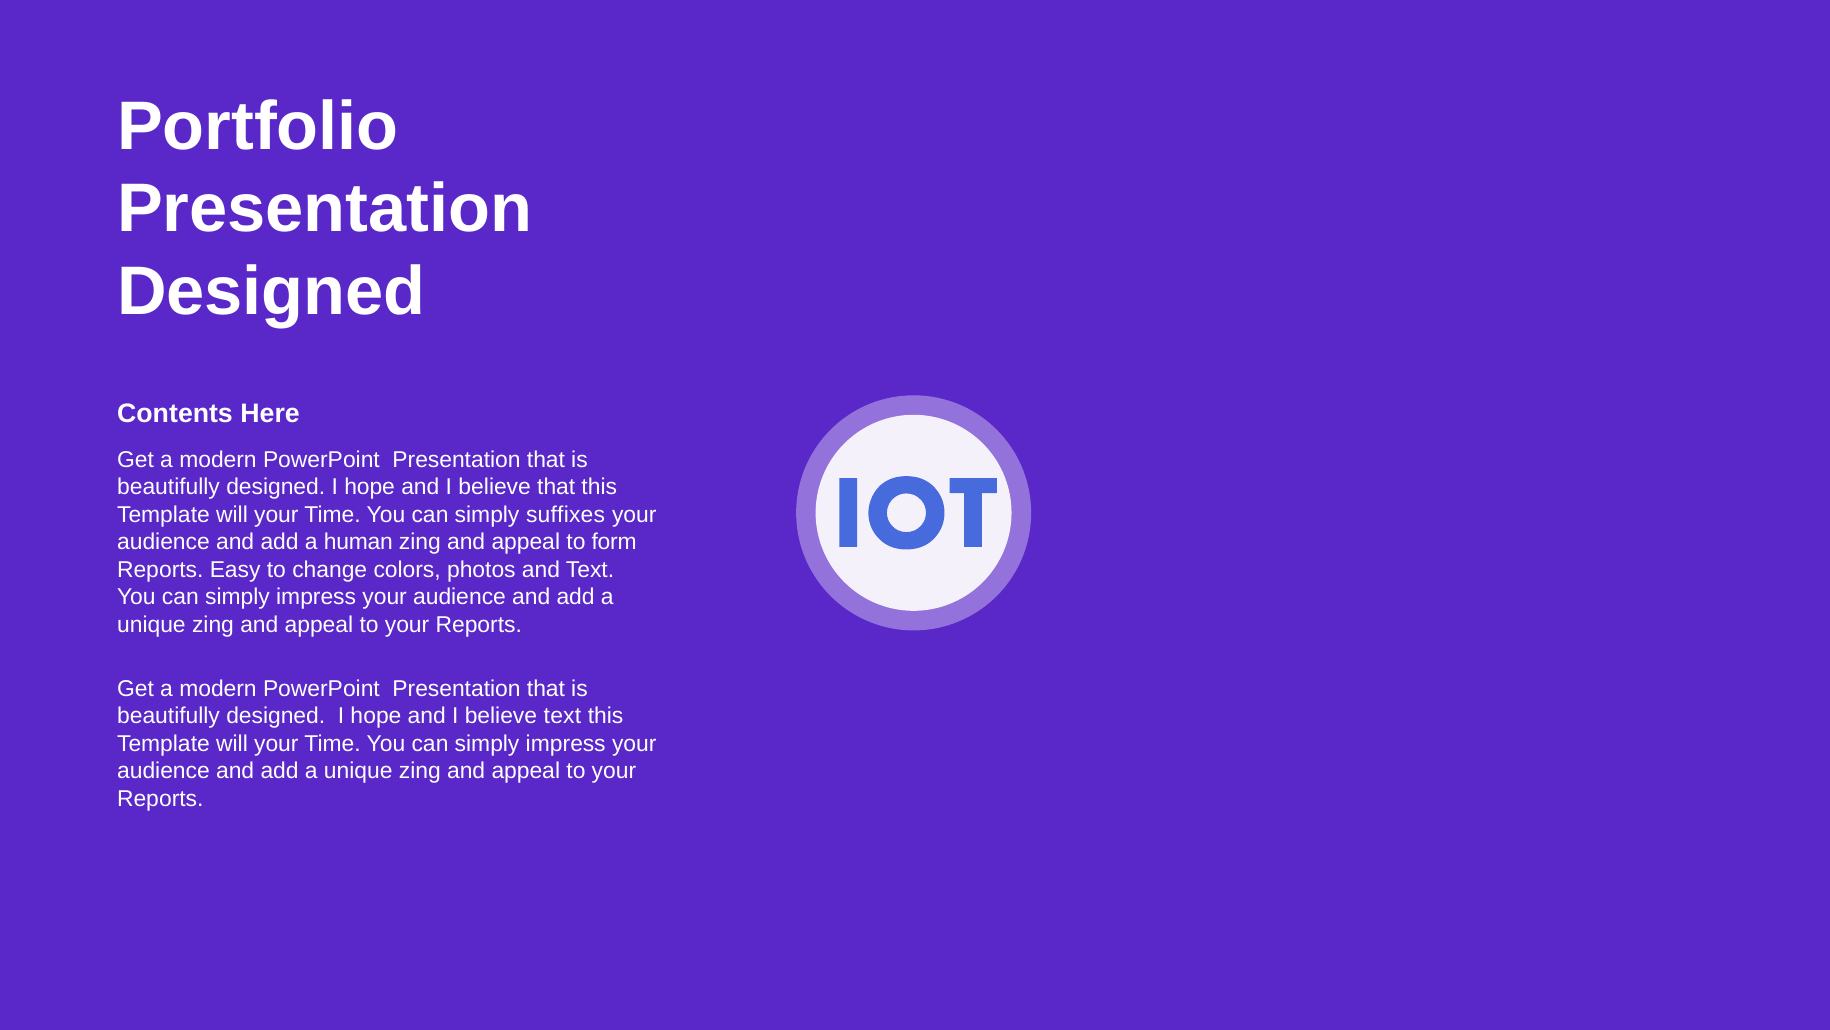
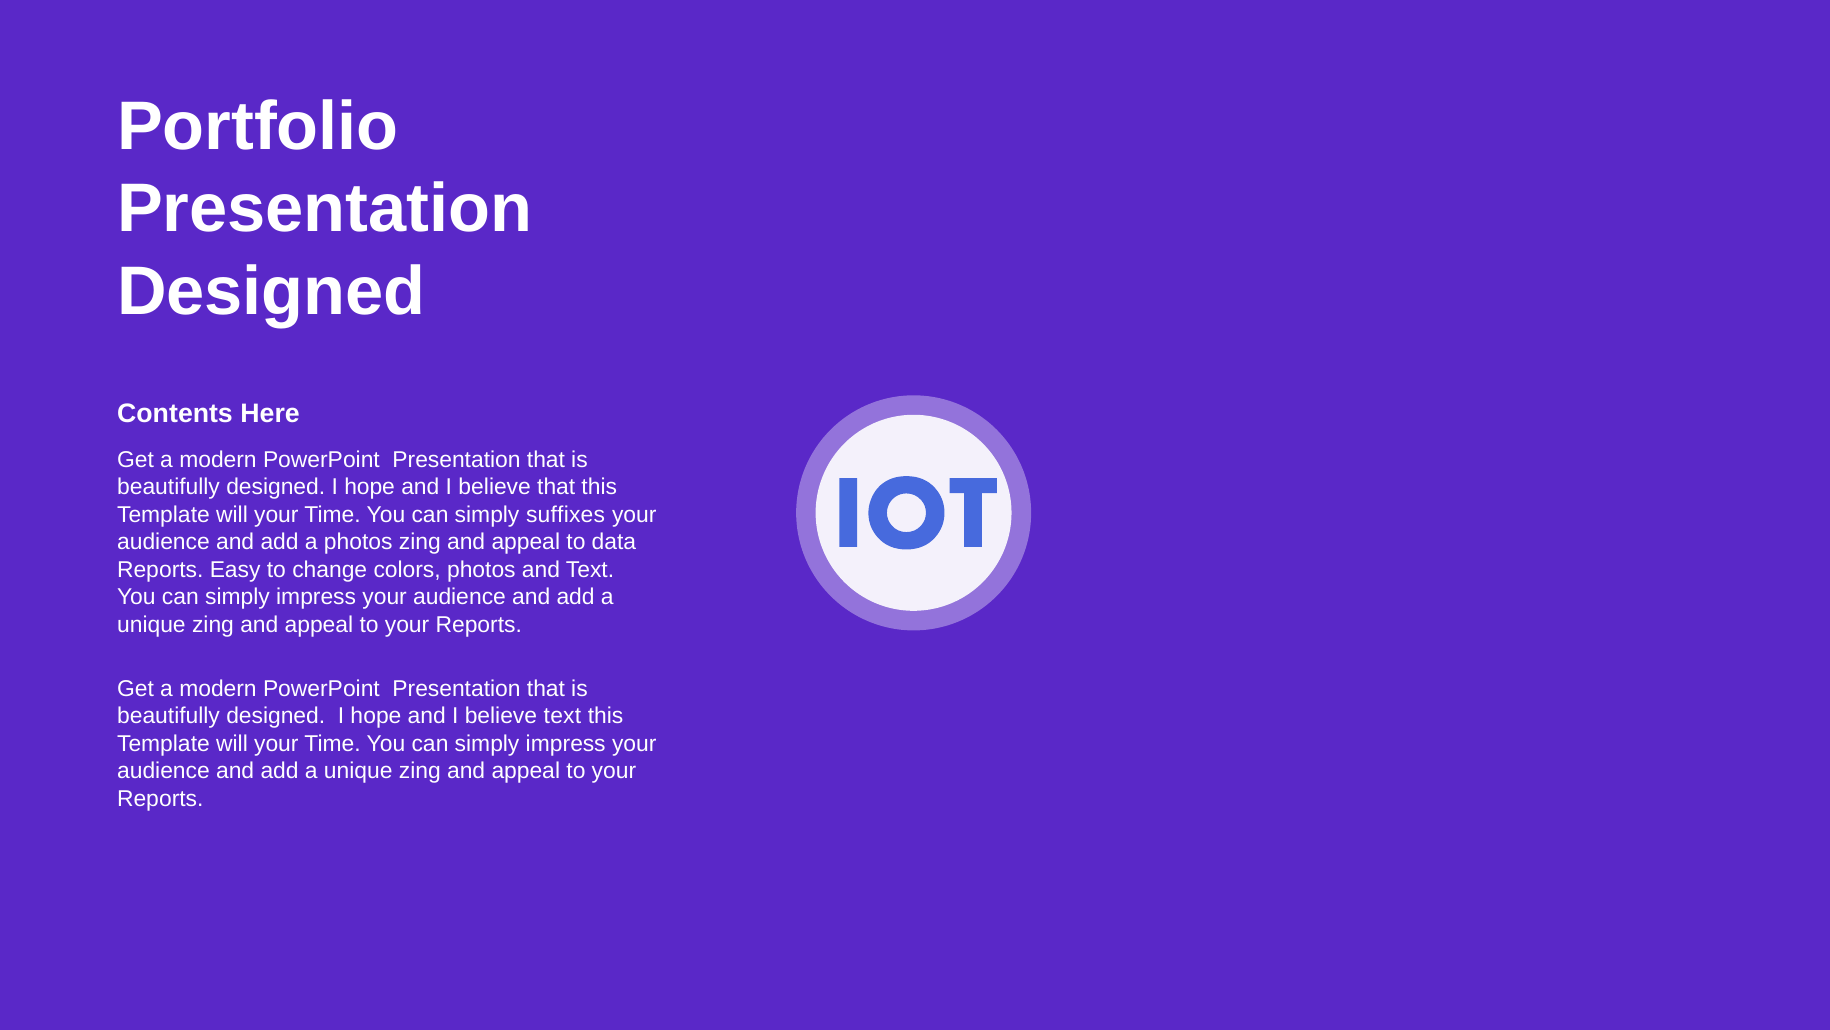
a human: human -> photos
form: form -> data
